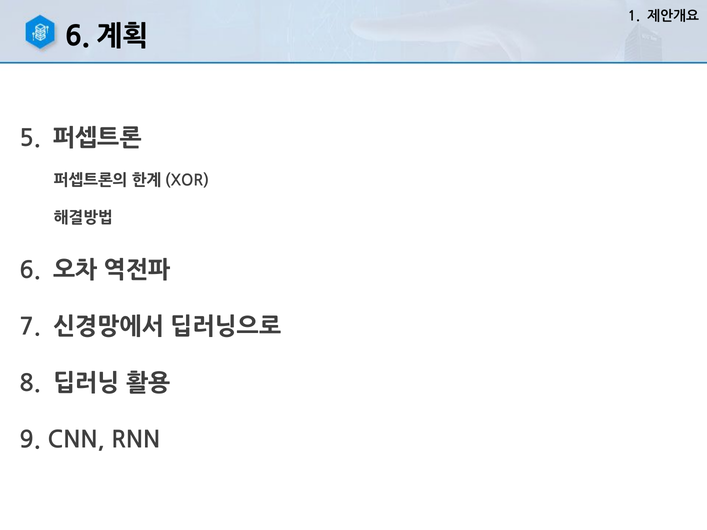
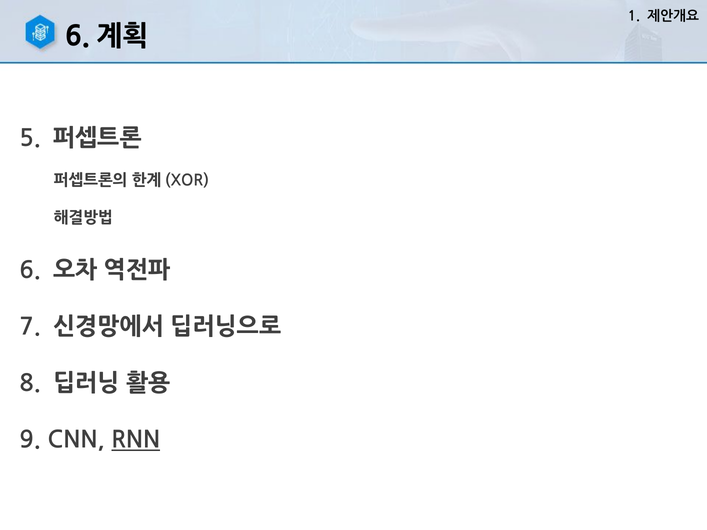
RNN underline: none -> present
